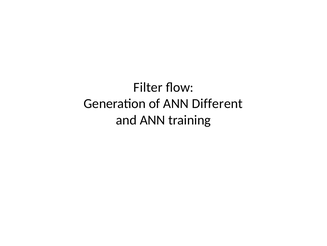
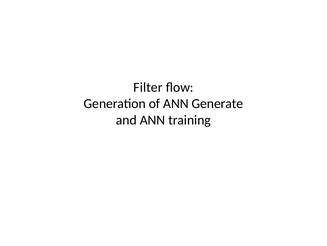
Different: Different -> Generate
